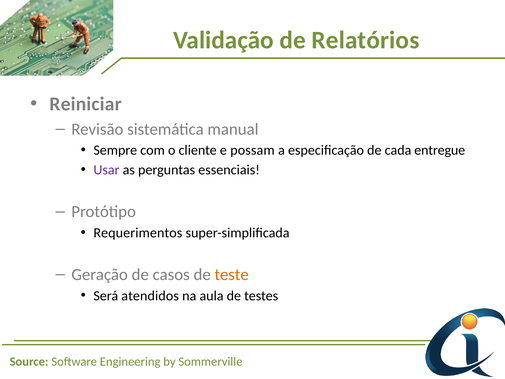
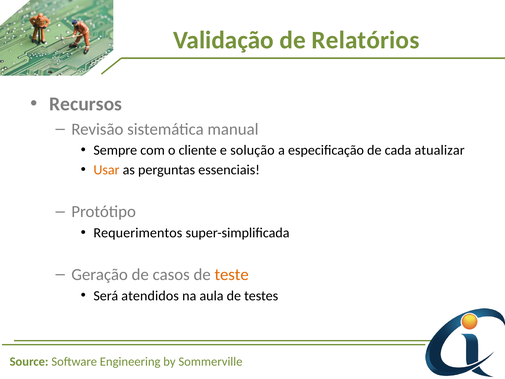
Reiniciar: Reiniciar -> Recursos
possam: possam -> solução
entregue: entregue -> atualizar
Usar colour: purple -> orange
